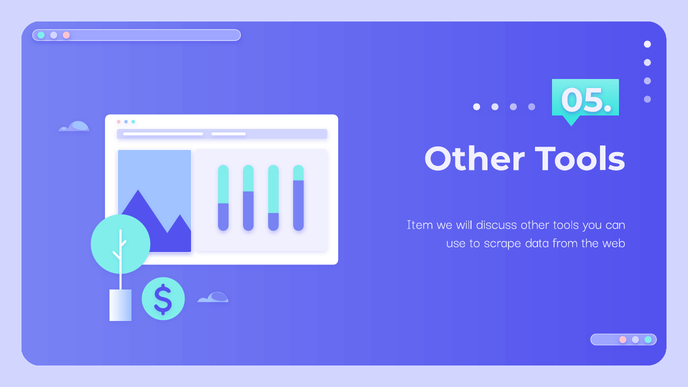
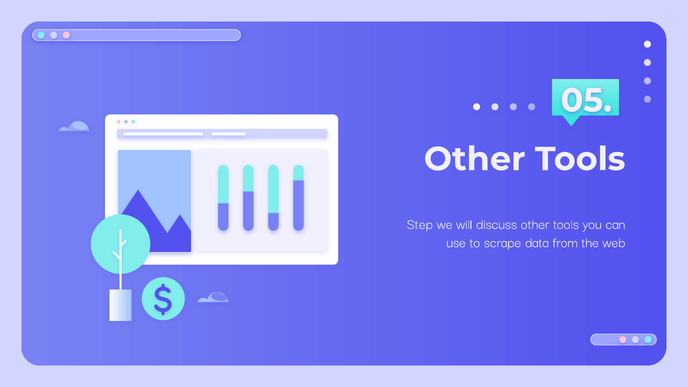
Item: Item -> Step
